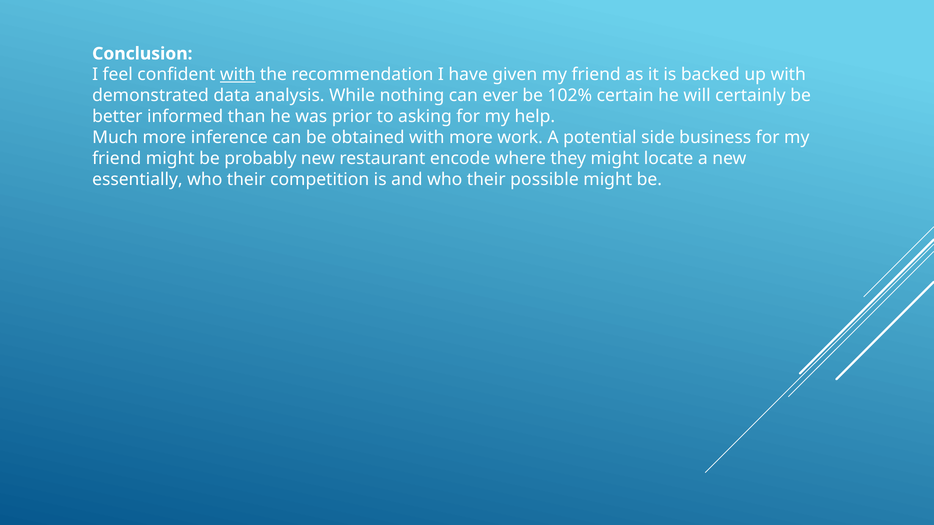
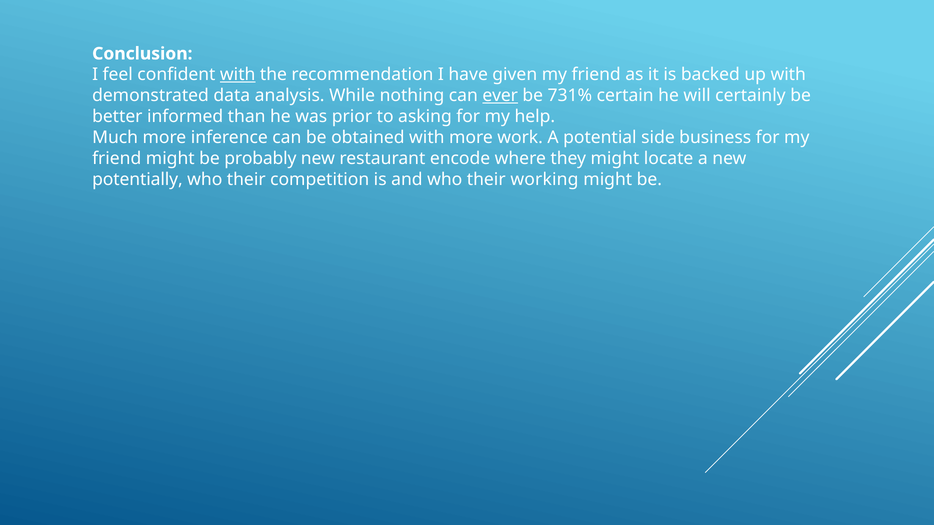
ever underline: none -> present
102%: 102% -> 731%
essentially: essentially -> potentially
possible: possible -> working
